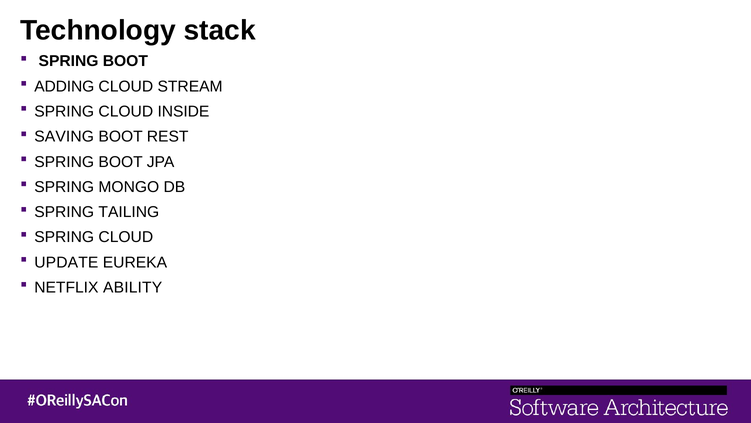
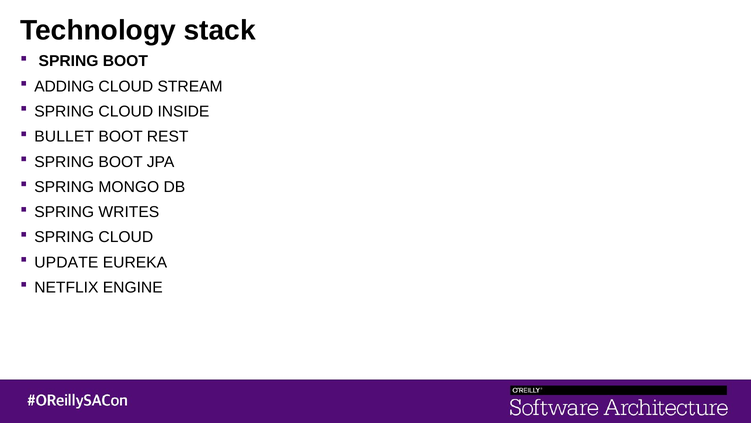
SAVING: SAVING -> BULLET
TAILING: TAILING -> WRITES
ABILITY: ABILITY -> ENGINE
